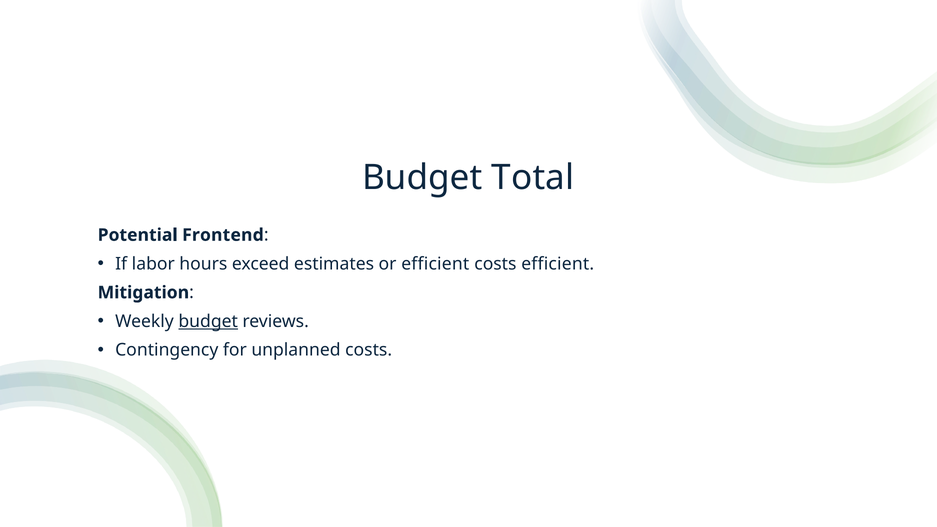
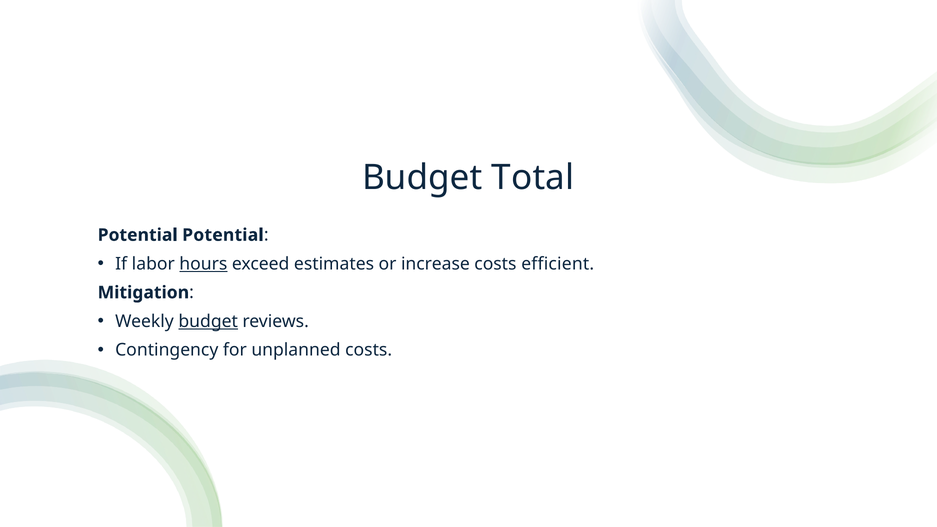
Potential Frontend: Frontend -> Potential
hours underline: none -> present
or efficient: efficient -> increase
